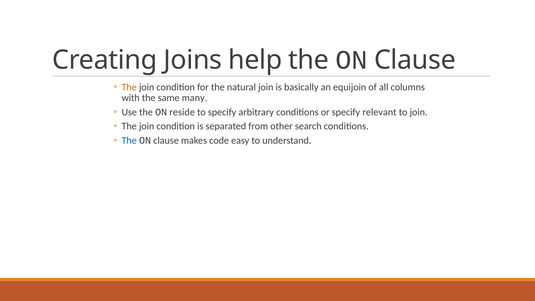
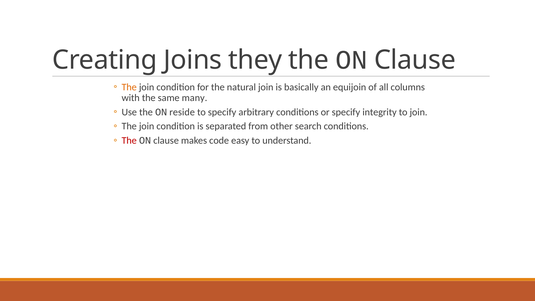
help: help -> they
relevant: relevant -> integrity
The at (129, 140) colour: blue -> red
